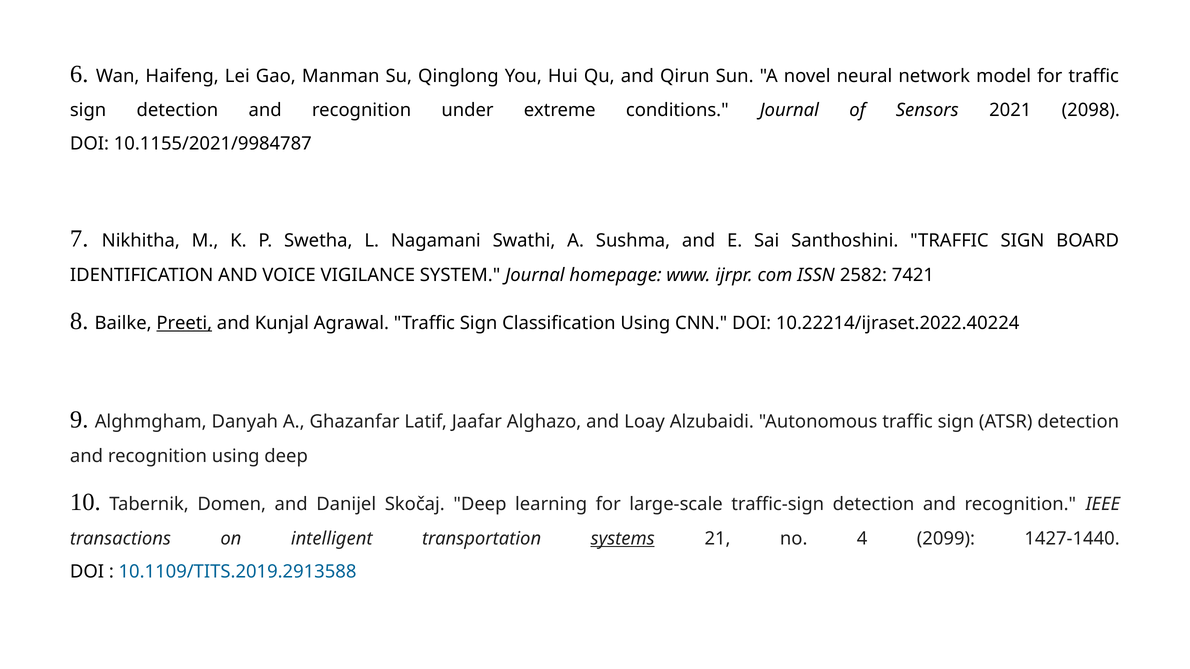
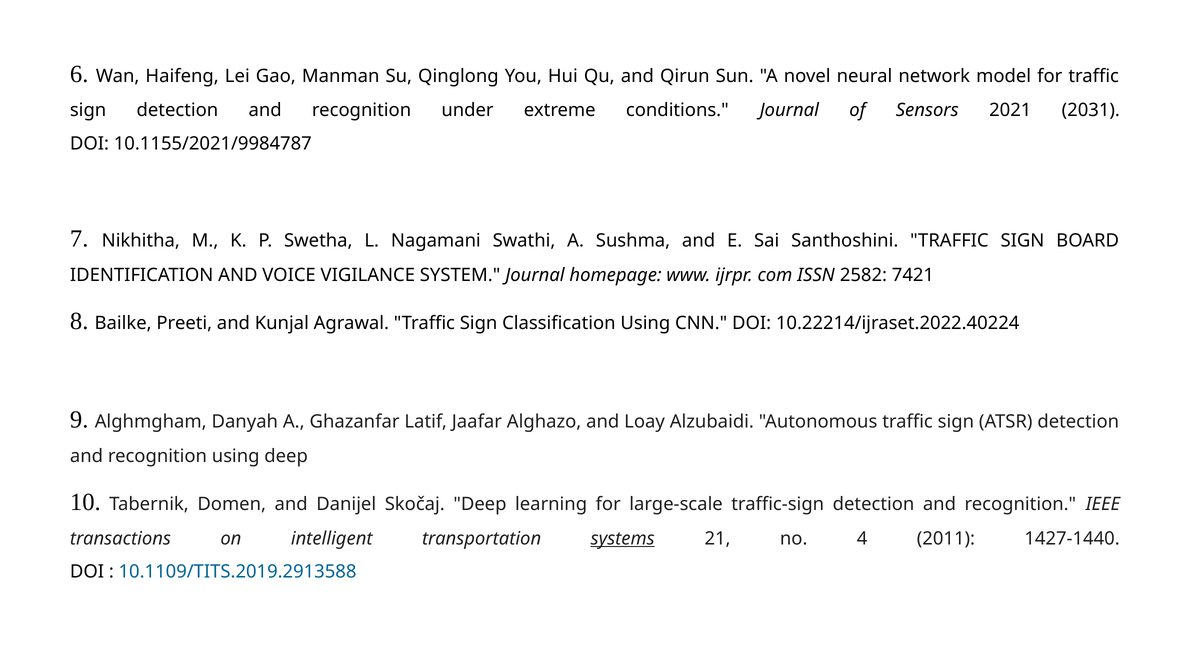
2098: 2098 -> 2031
Preeti underline: present -> none
2099: 2099 -> 2011
